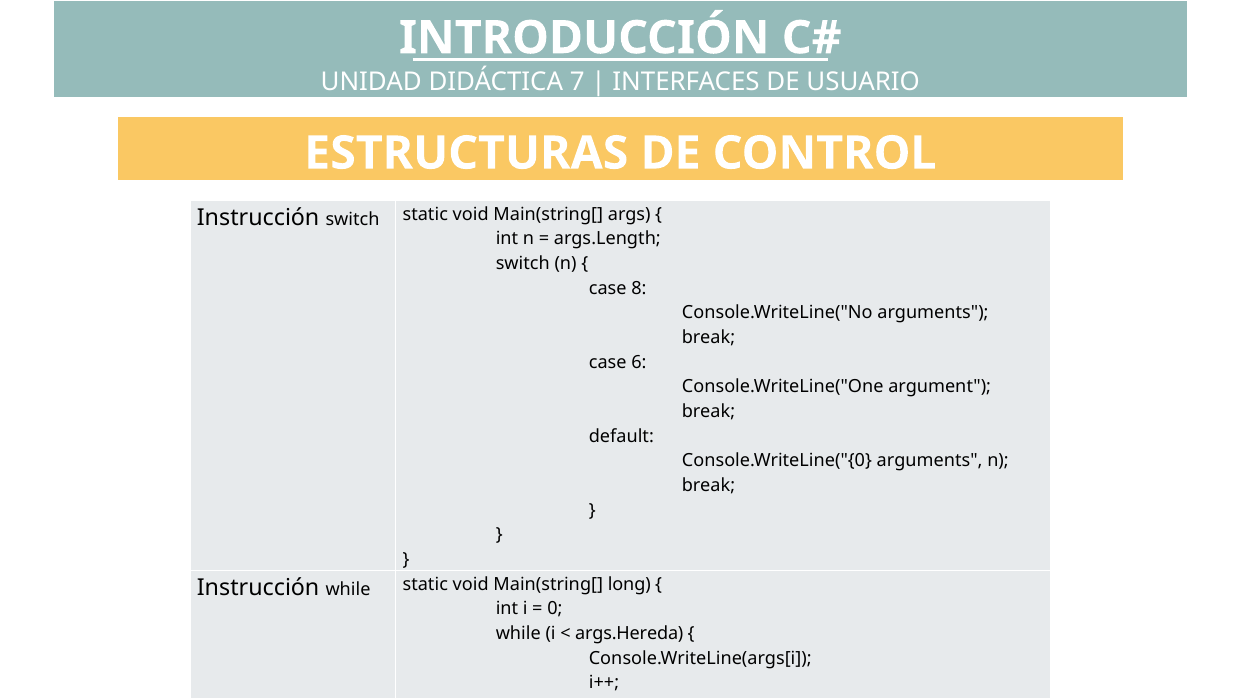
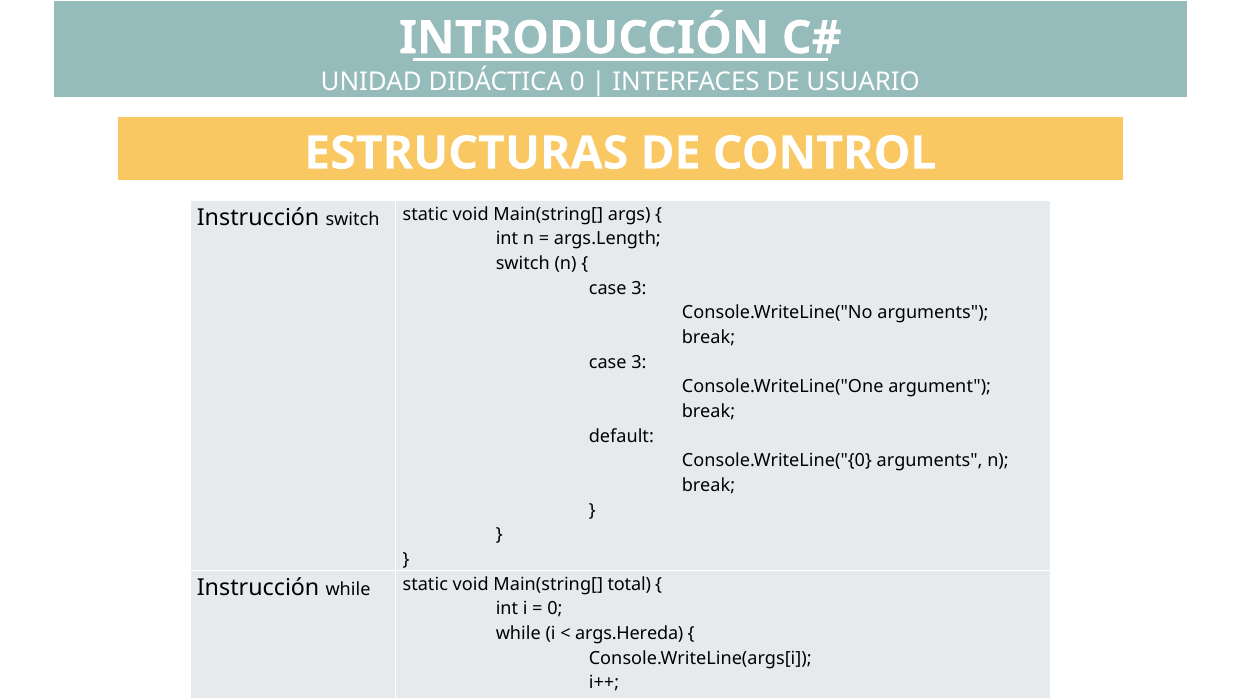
DIDÁCTICA 7: 7 -> 0
8 at (639, 288): 8 -> 3
6 at (639, 362): 6 -> 3
long: long -> total
